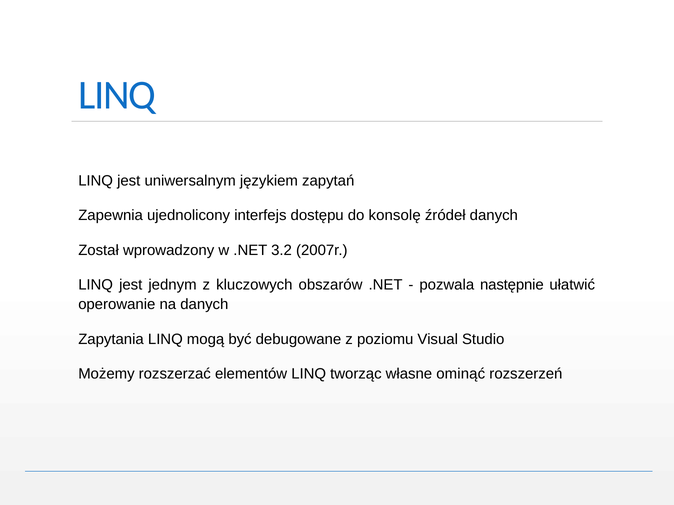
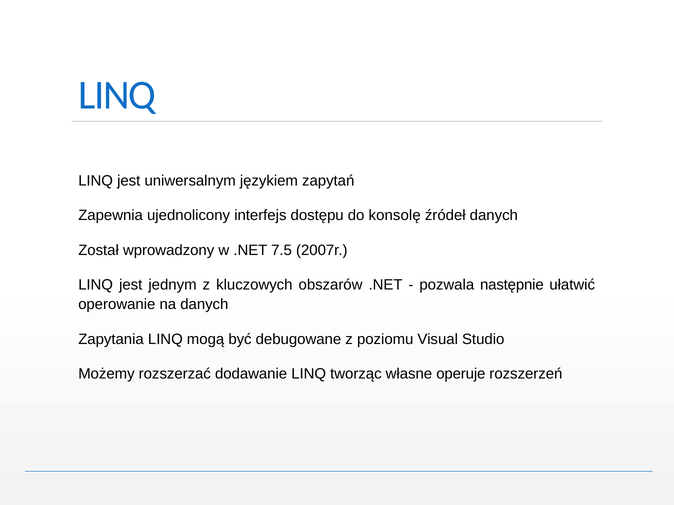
3.2: 3.2 -> 7.5
elementów: elementów -> dodawanie
ominąć: ominąć -> operuje
